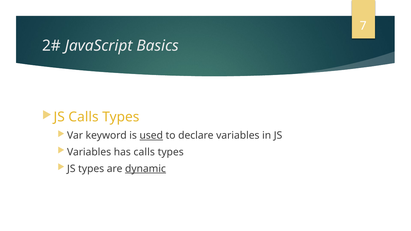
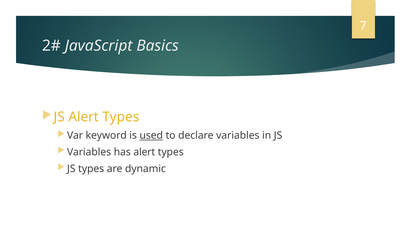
JS Calls: Calls -> Alert
has calls: calls -> alert
dynamic underline: present -> none
